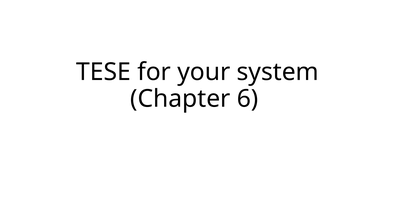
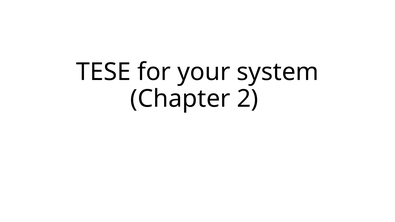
6: 6 -> 2
